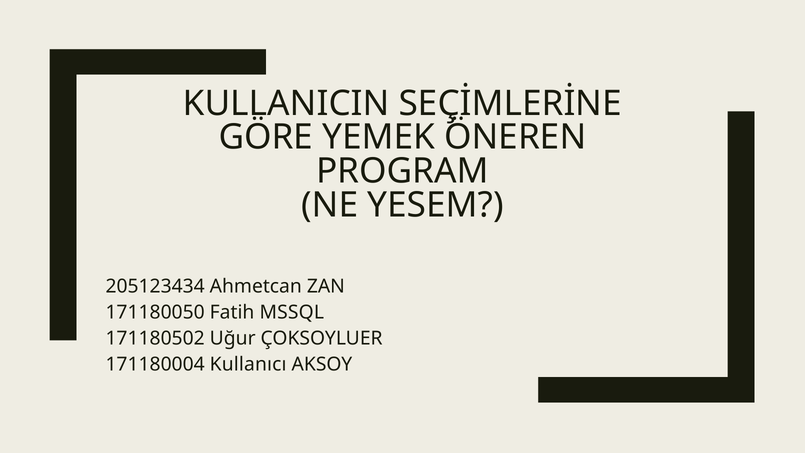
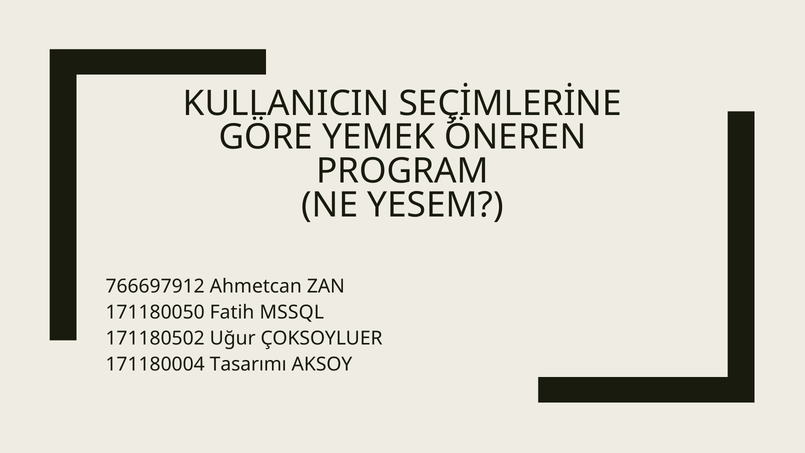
205123434: 205123434 -> 766697912
Kullanıcı: Kullanıcı -> Tasarımı
